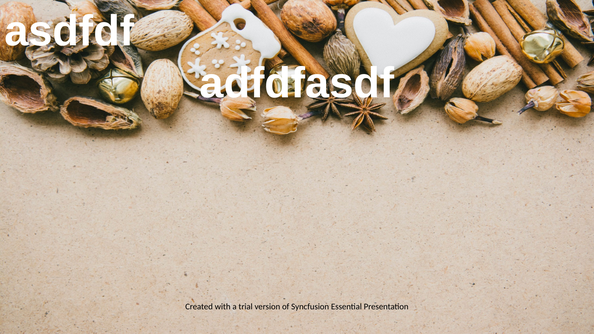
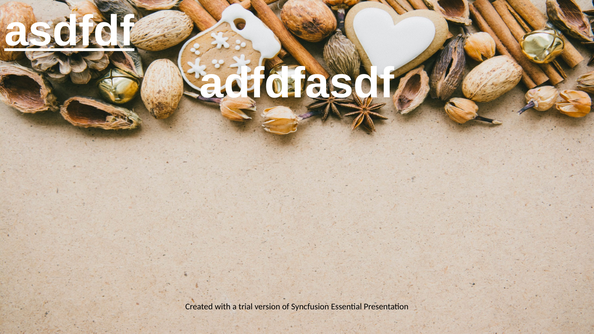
asdfdf underline: none -> present
